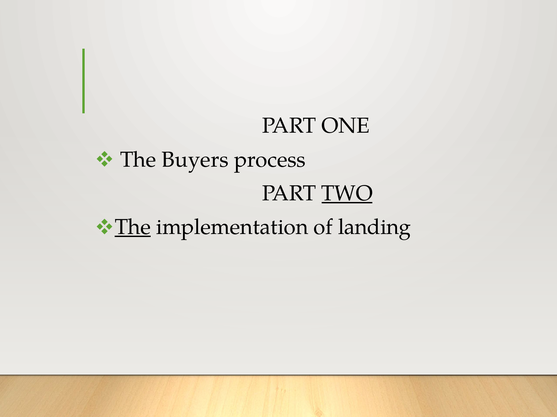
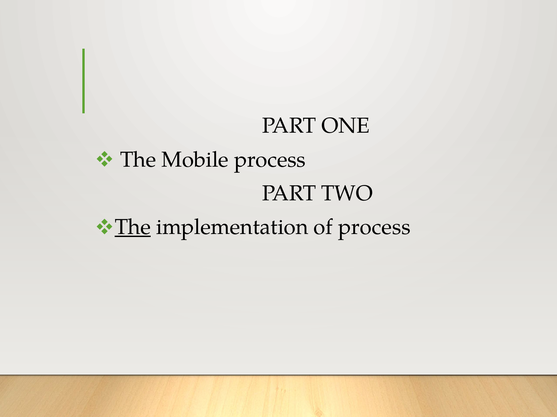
Buyers: Buyers -> Mobile
TWO underline: present -> none
of landing: landing -> process
